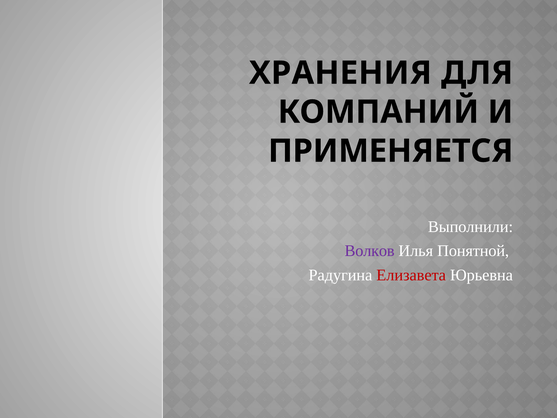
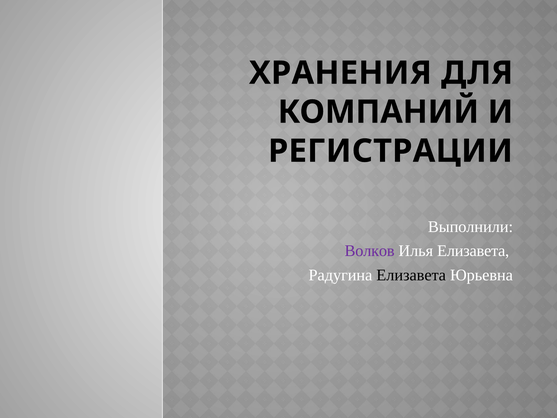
ПРИМЕНЯЕТСЯ: ПРИМЕНЯЕТСЯ -> РЕГИСТРАЦИИ
Илья Понятной: Понятной -> Елизавета
Елизавета at (411, 275) colour: red -> black
